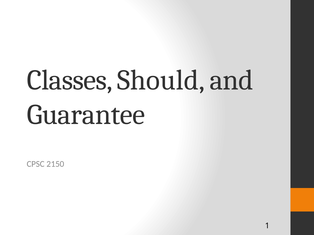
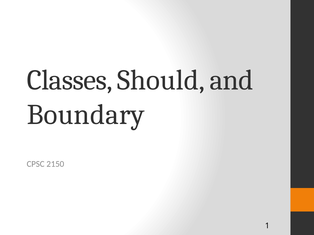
Guarantee: Guarantee -> Boundary
